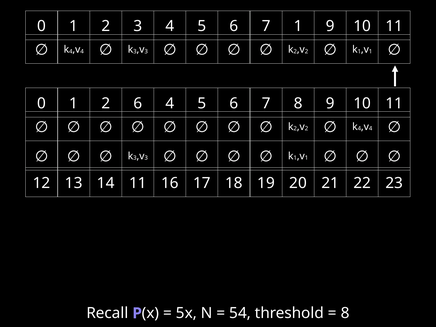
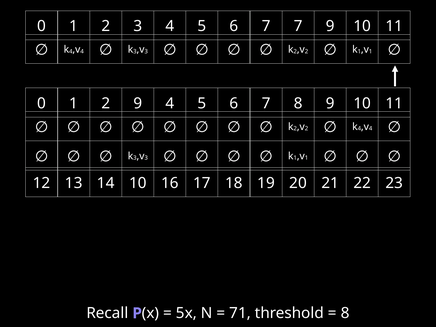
7 1: 1 -> 7
2 6: 6 -> 9
14 11: 11 -> 10
54: 54 -> 71
